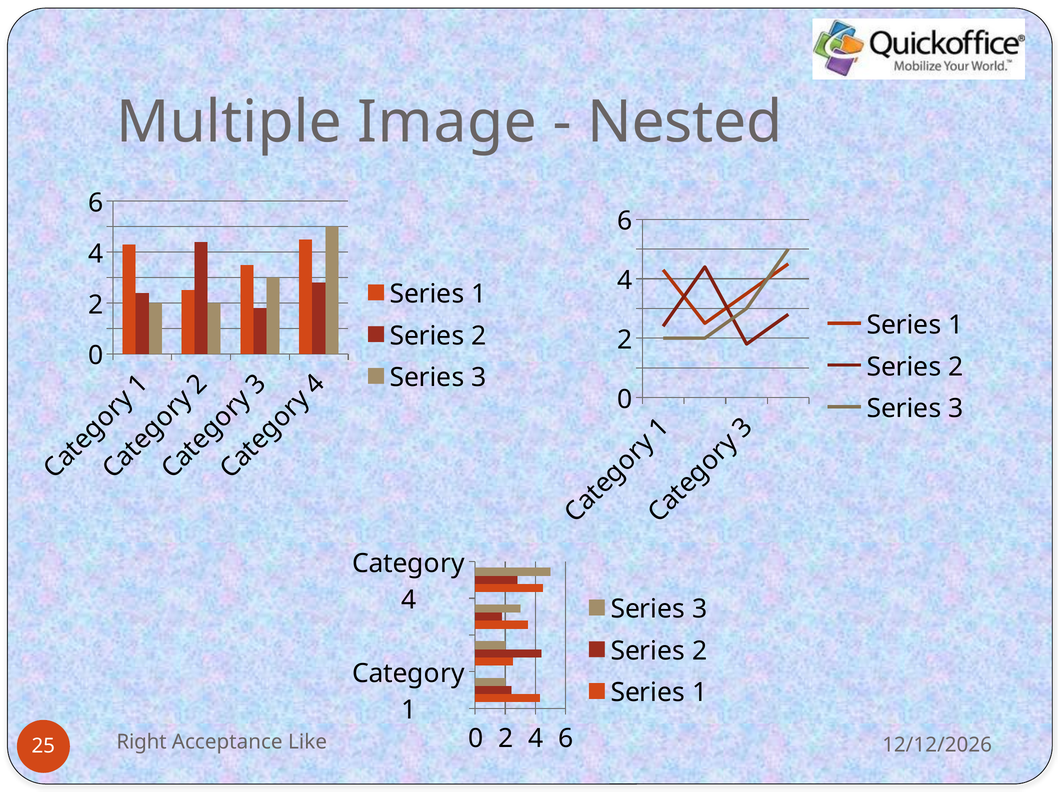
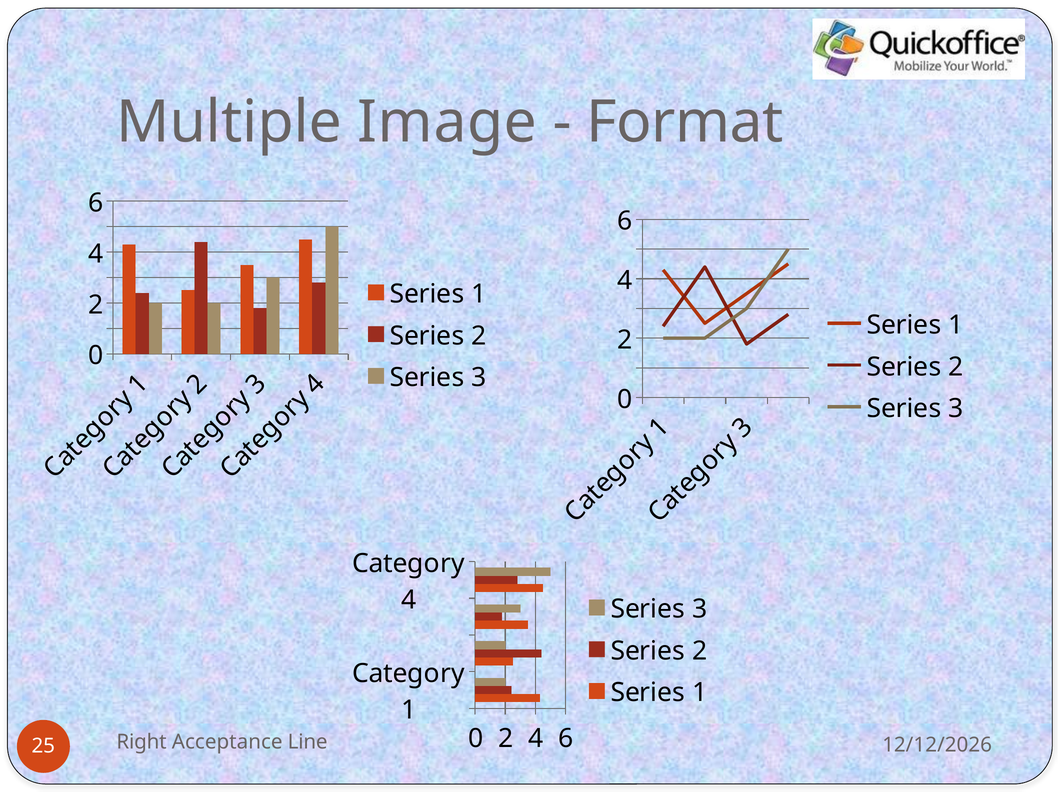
Nested: Nested -> Format
Like: Like -> Line
